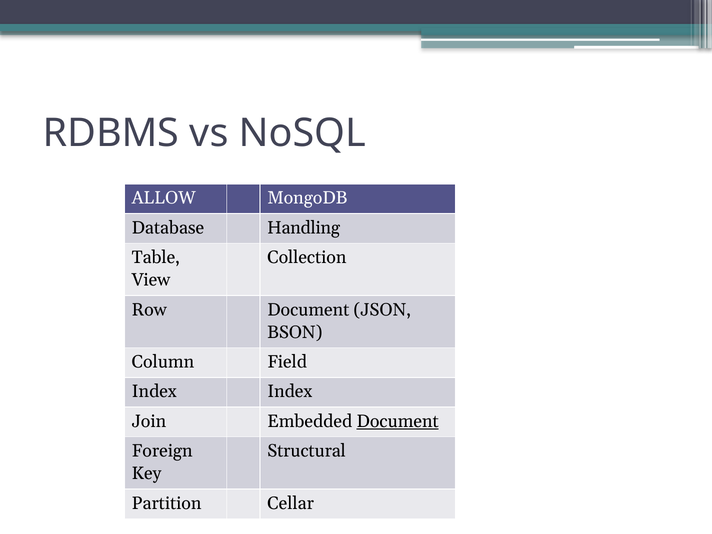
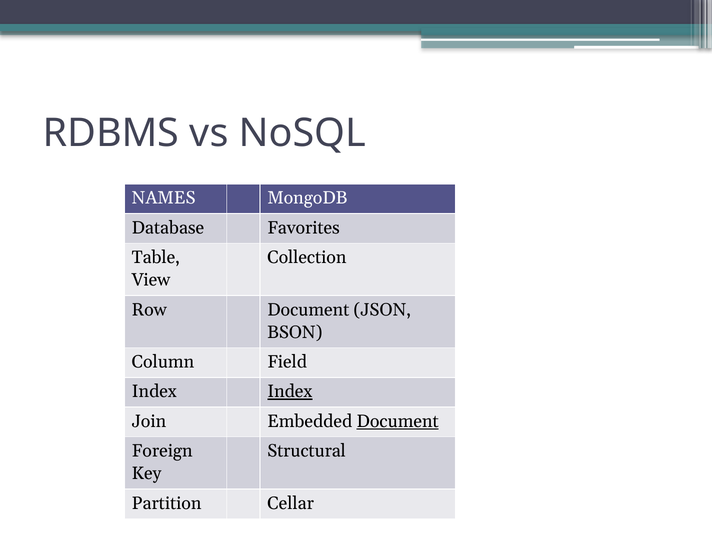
ALLOW: ALLOW -> NAMES
Handling: Handling -> Favorites
Index at (290, 392) underline: none -> present
